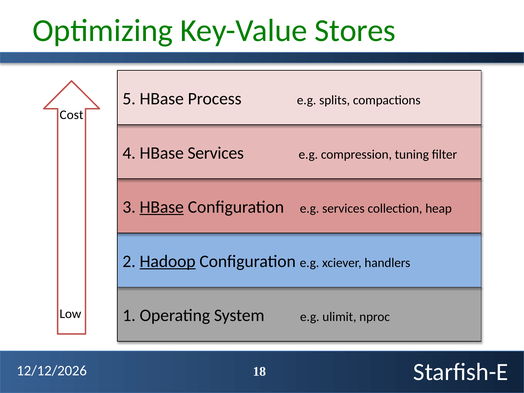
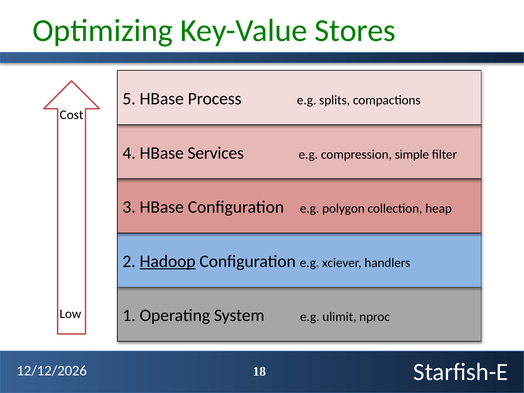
tuning: tuning -> simple
HBase at (162, 207) underline: present -> none
e.g services: services -> polygon
